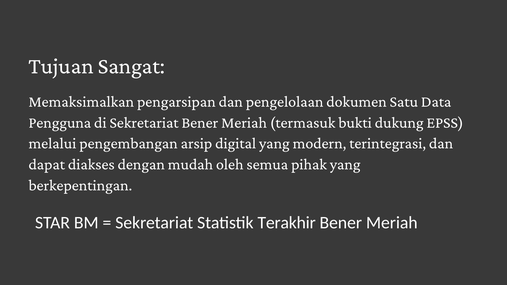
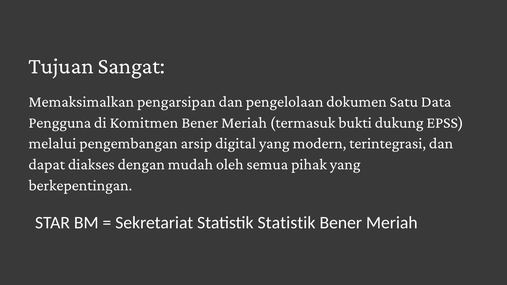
di Sekretariat: Sekretariat -> Komitmen
Statistik Terakhir: Terakhir -> Statistik
